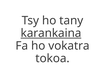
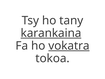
vokatra underline: none -> present
